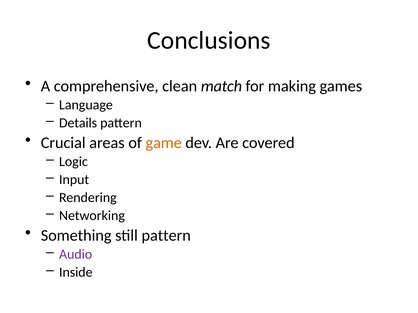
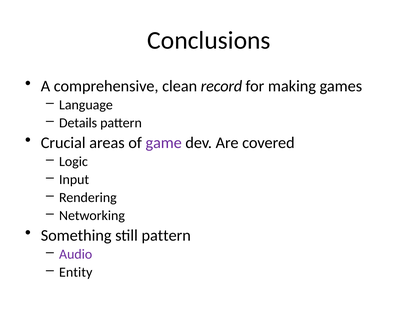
match: match -> record
game colour: orange -> purple
Inside: Inside -> Entity
